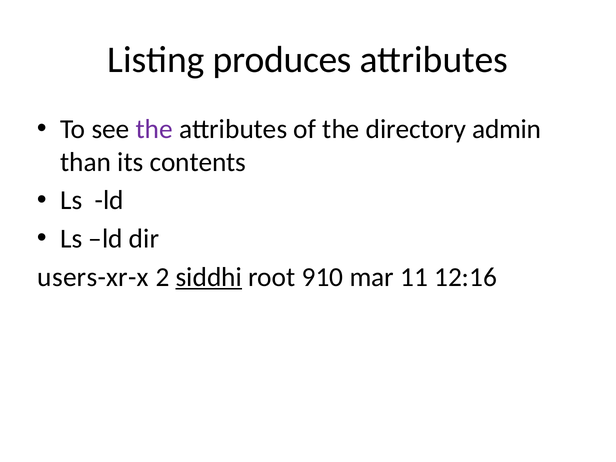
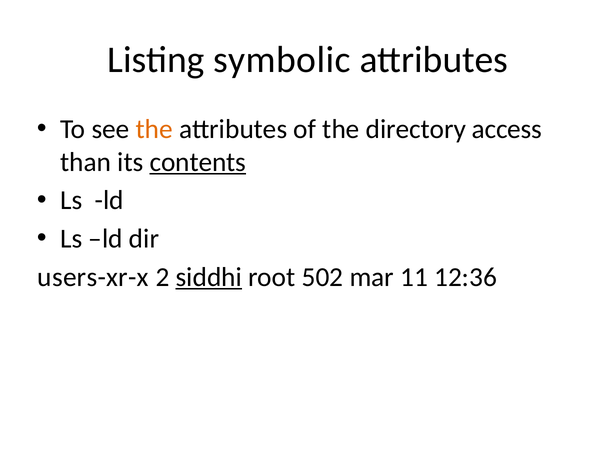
produces: produces -> symbolic
the at (154, 129) colour: purple -> orange
admin: admin -> access
contents underline: none -> present
910: 910 -> 502
12:16: 12:16 -> 12:36
